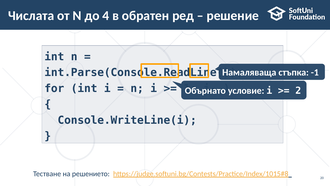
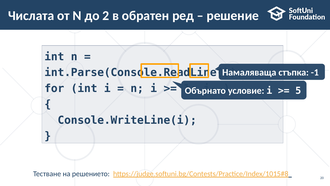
4: 4 -> 2
2: 2 -> 5
